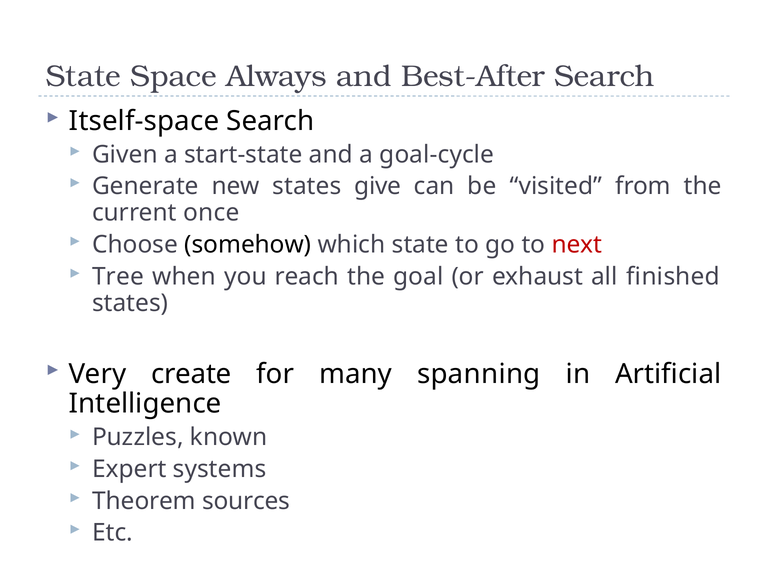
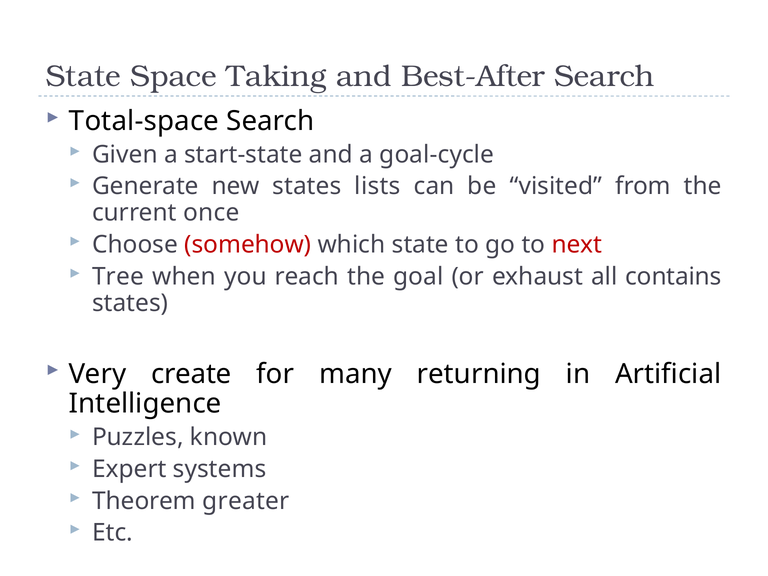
Always: Always -> Taking
Itself-space: Itself-space -> Total-space
give: give -> lists
somehow colour: black -> red
finished: finished -> contains
spanning: spanning -> returning
sources: sources -> greater
